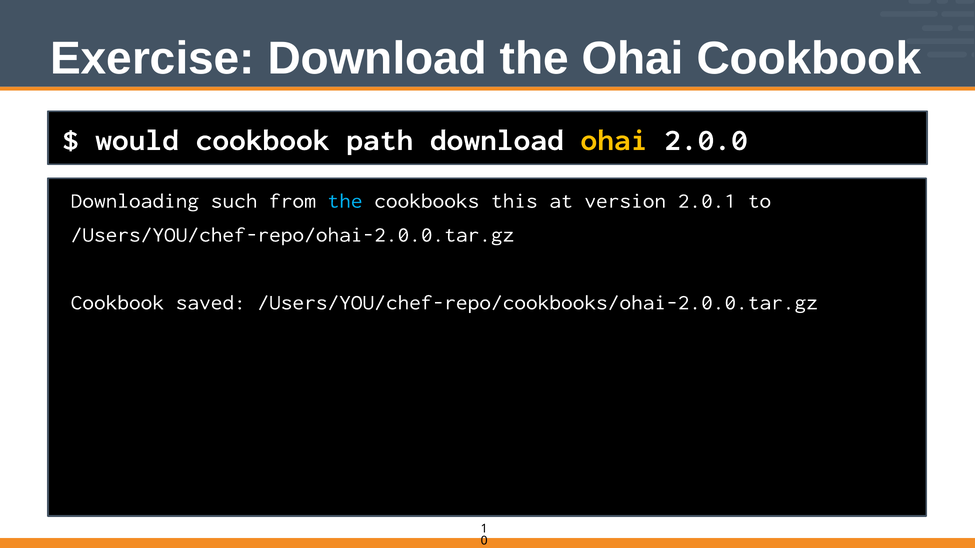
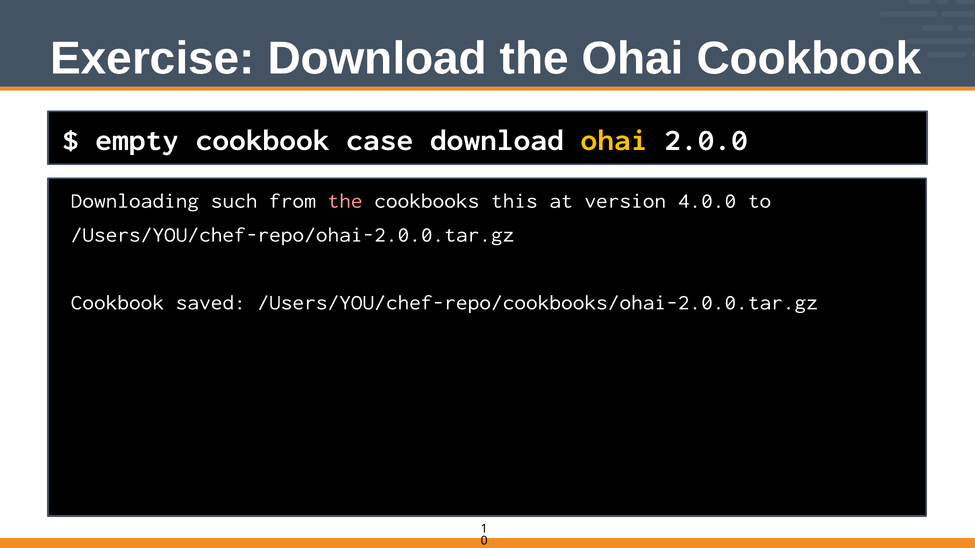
would: would -> empty
path: path -> case
the at (345, 201) colour: light blue -> pink
2.0.1: 2.0.1 -> 4.0.0
